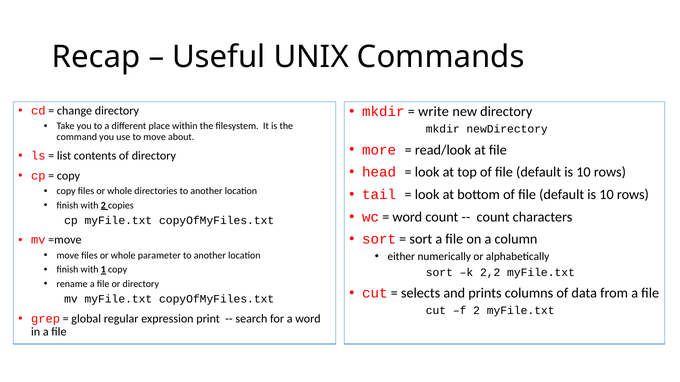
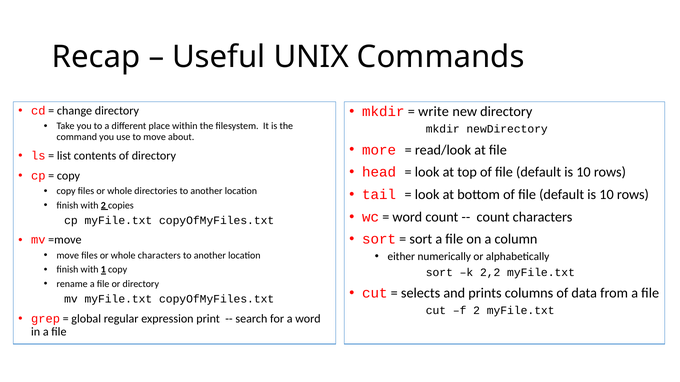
whole parameter: parameter -> characters
